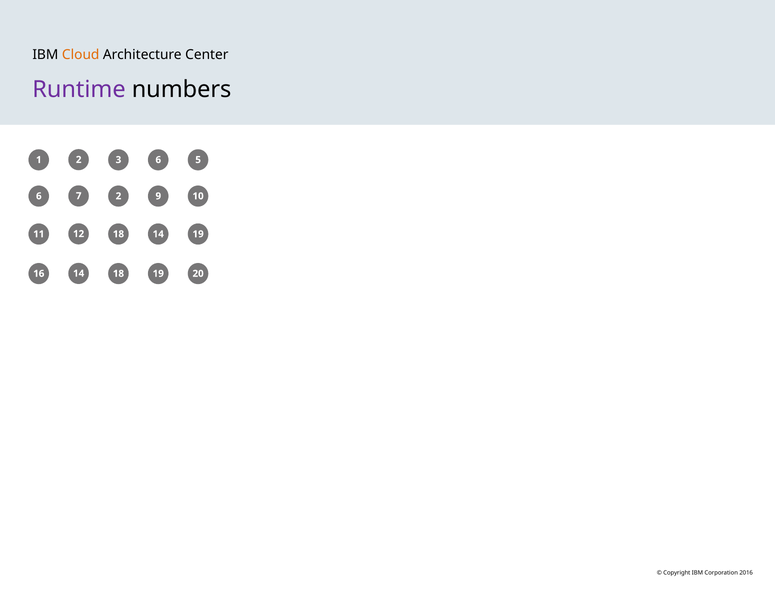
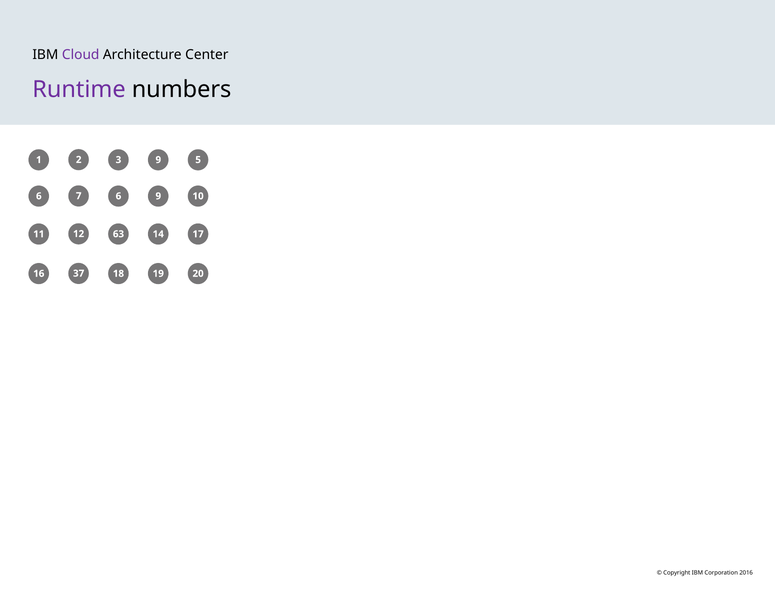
Cloud colour: orange -> purple
3 6: 6 -> 9
7 2: 2 -> 6
12 18: 18 -> 63
14 19: 19 -> 17
16 14: 14 -> 37
